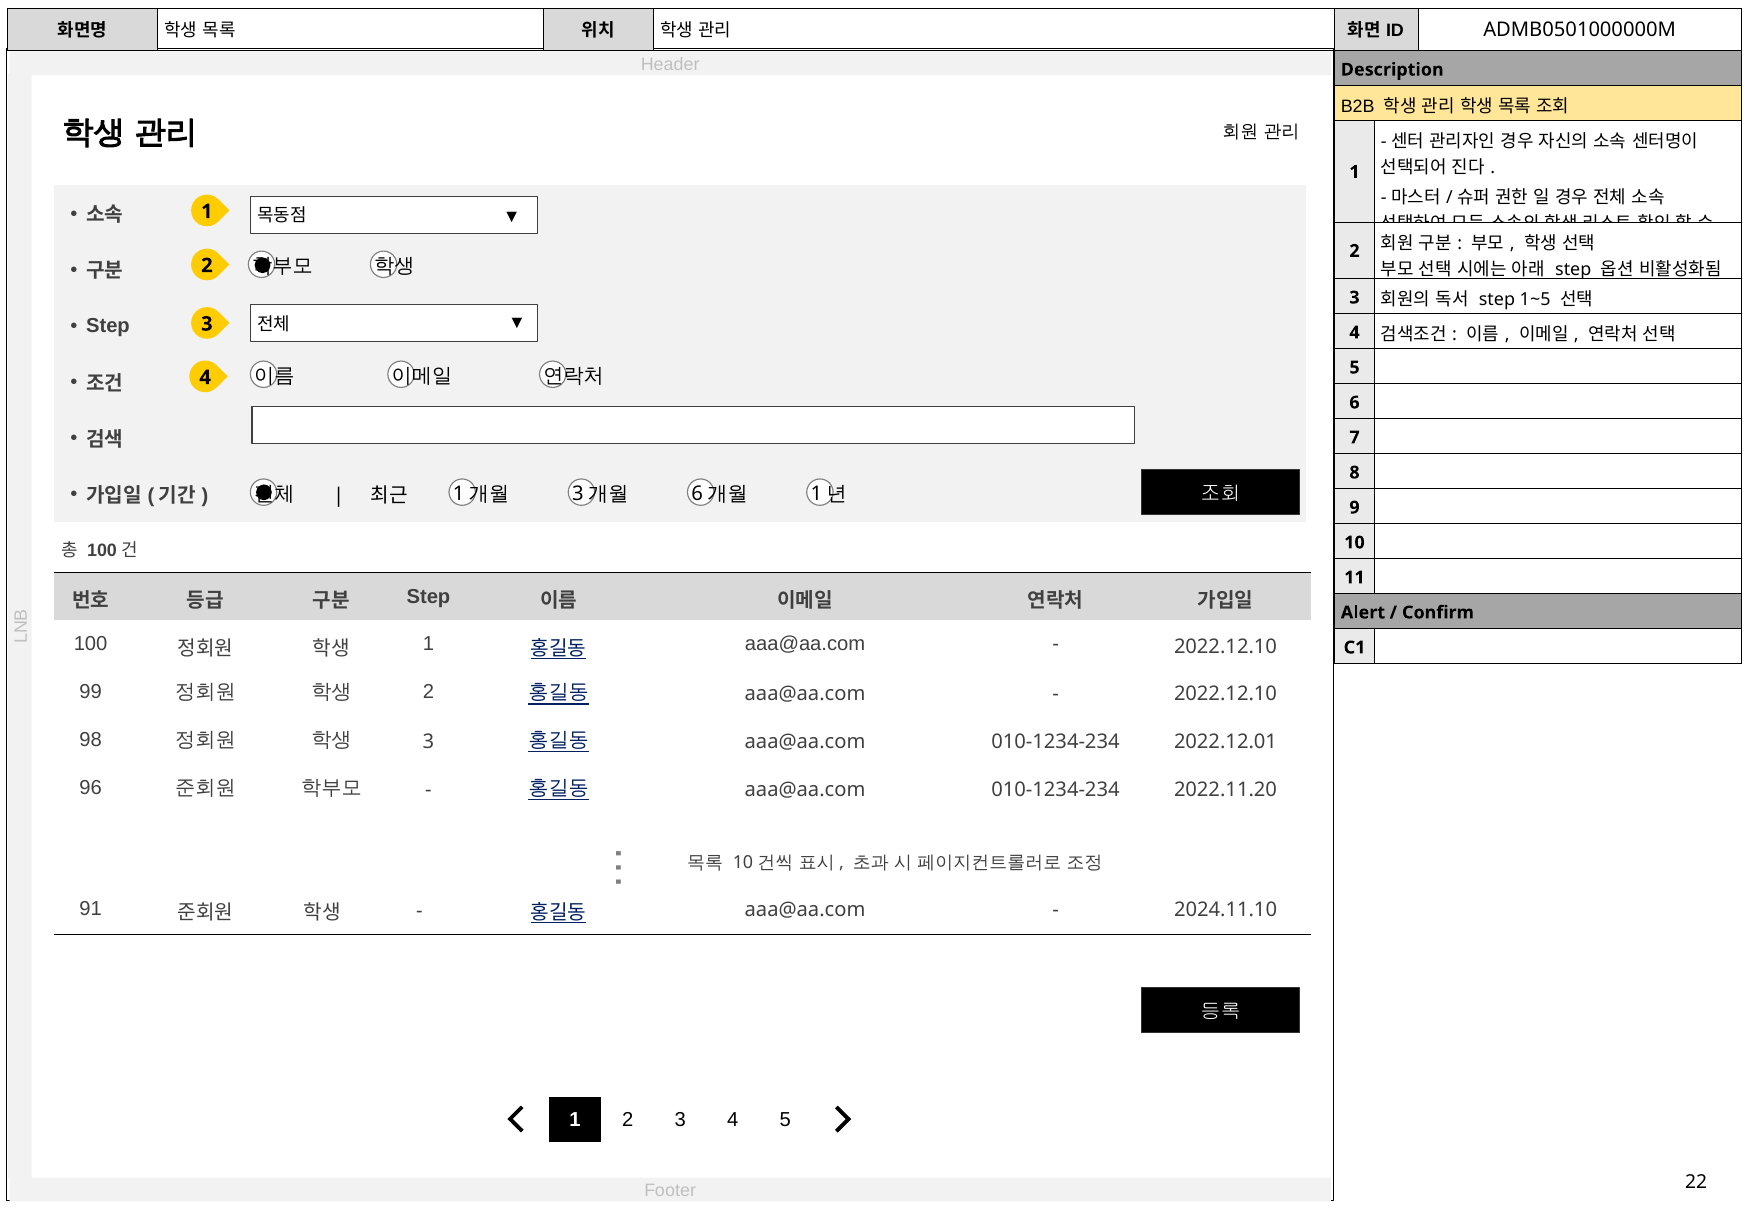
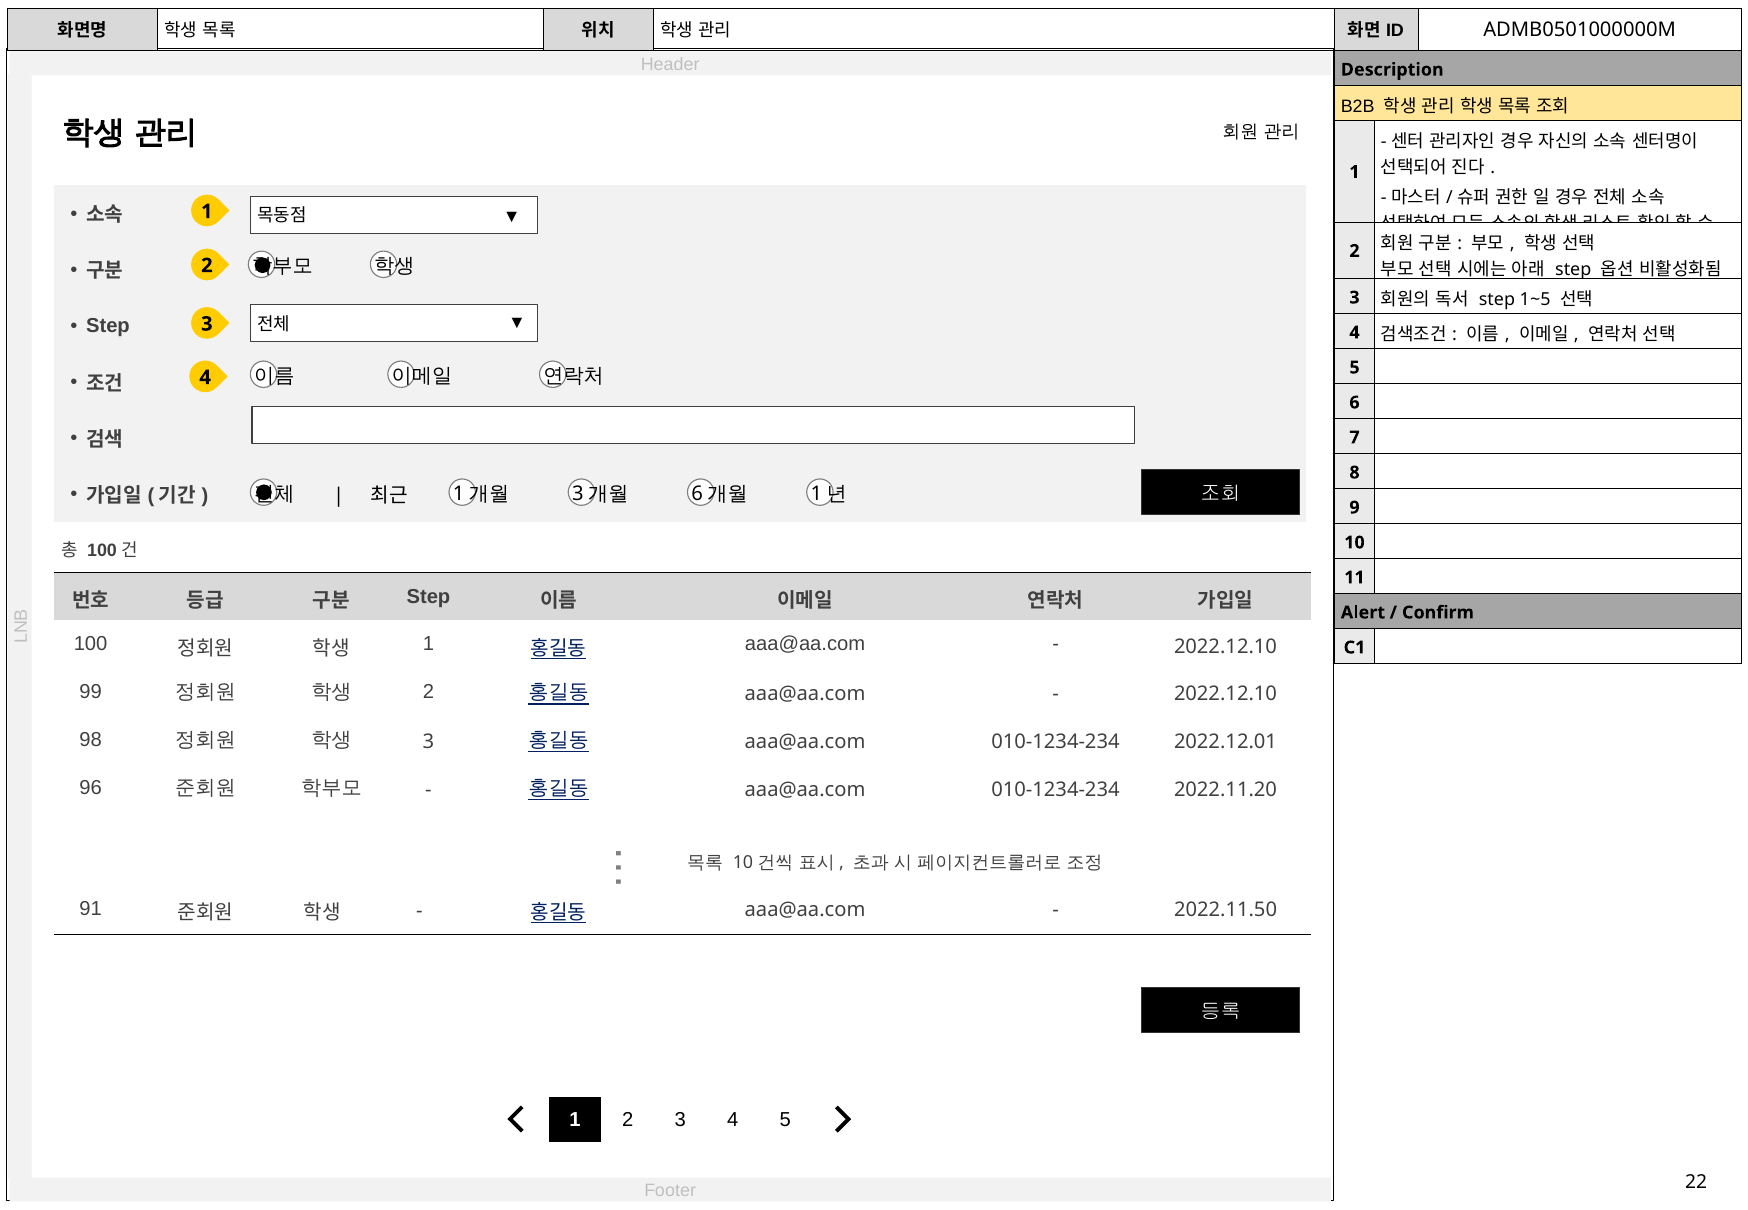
2024.11.10: 2024.11.10 -> 2022.11.50
